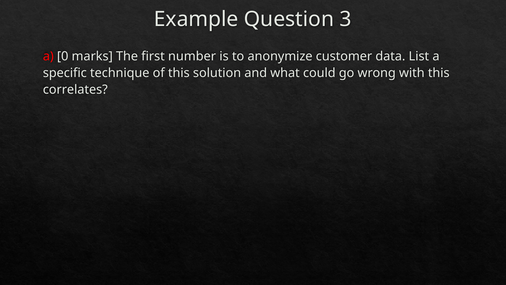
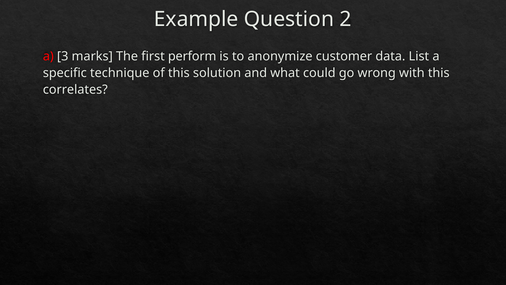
3: 3 -> 2
0: 0 -> 3
number: number -> perform
